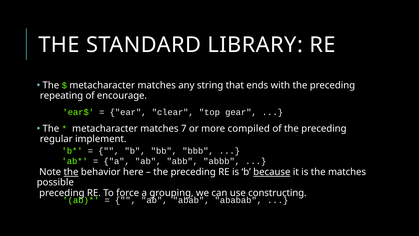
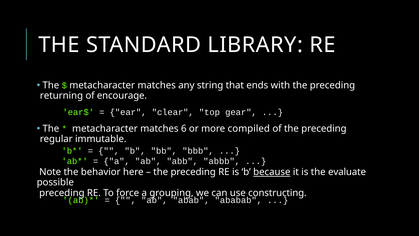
repeating: repeating -> returning
7: 7 -> 6
implement: implement -> immutable
the at (71, 172) underline: present -> none
the matches: matches -> evaluate
